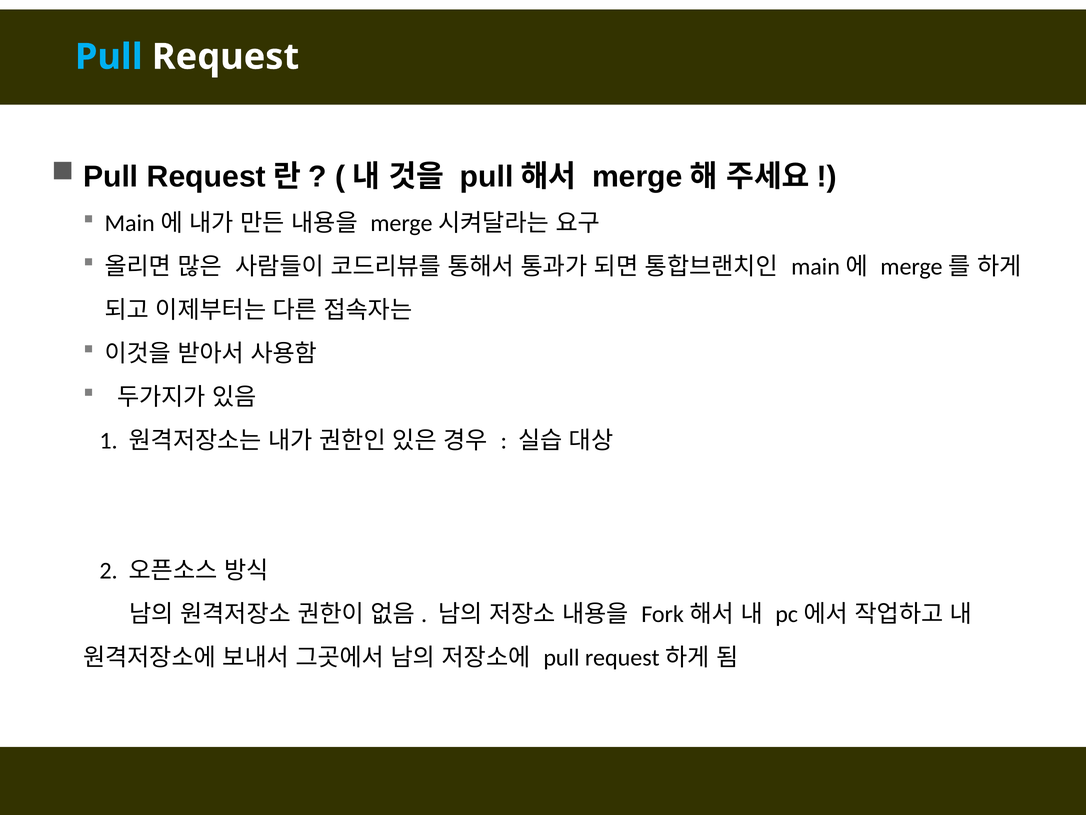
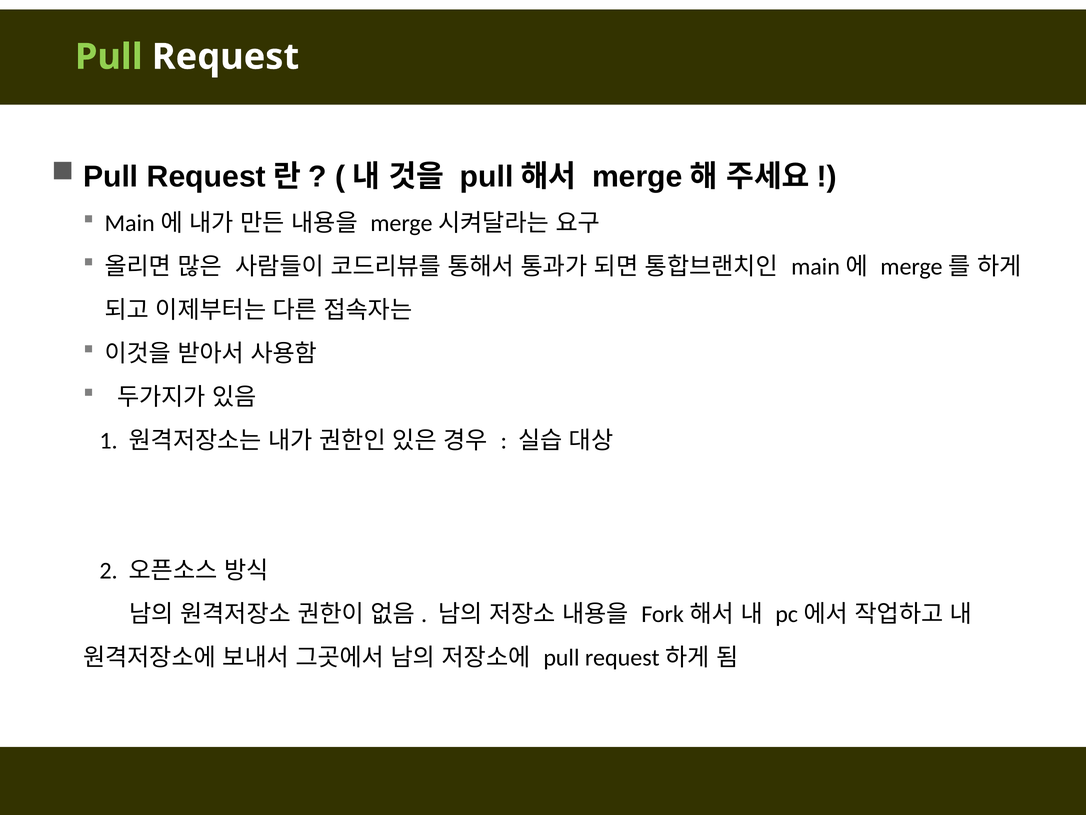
Pull at (109, 57) colour: light blue -> light green
